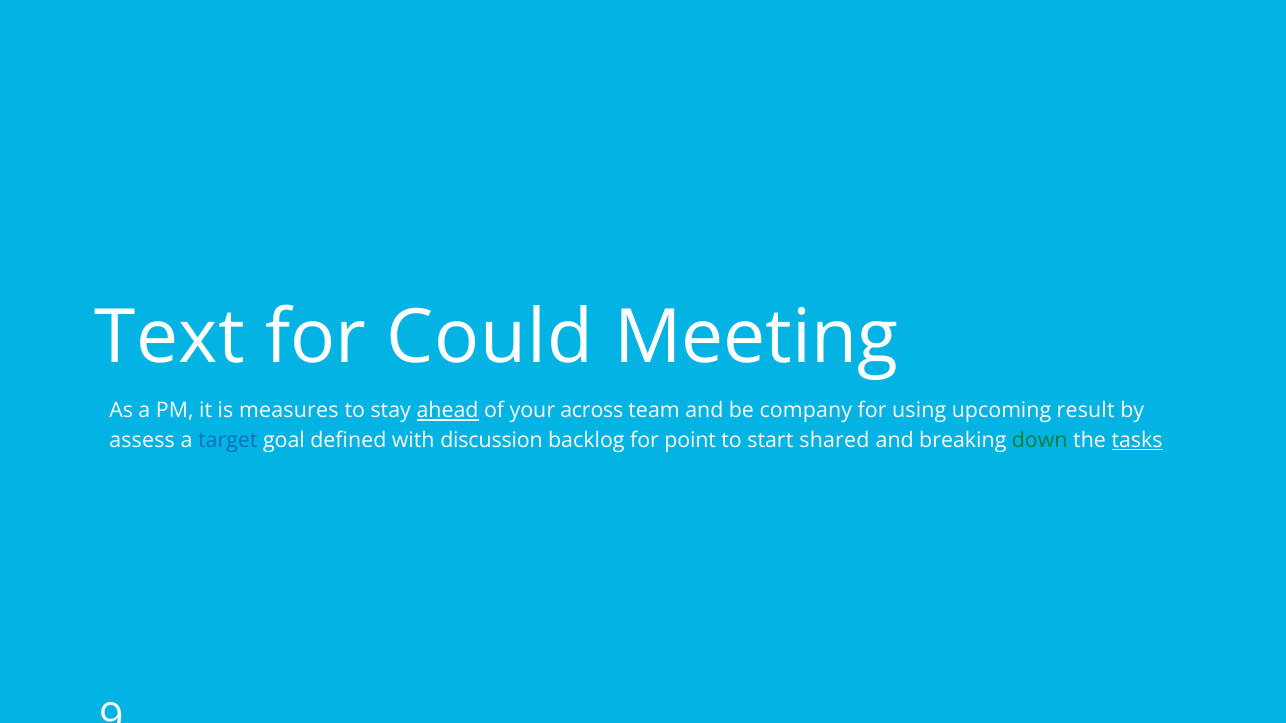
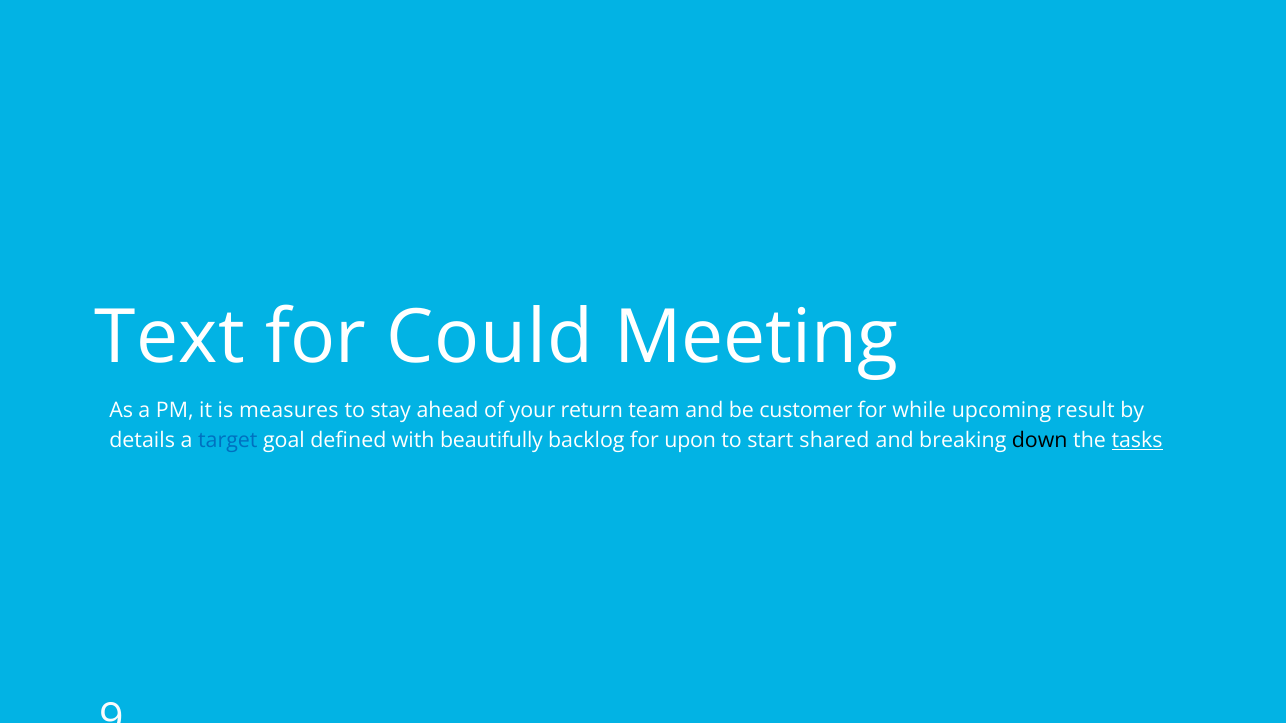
ahead underline: present -> none
across: across -> return
company: company -> customer
using: using -> while
assess: assess -> details
discussion: discussion -> beautifully
point: point -> upon
down colour: green -> black
